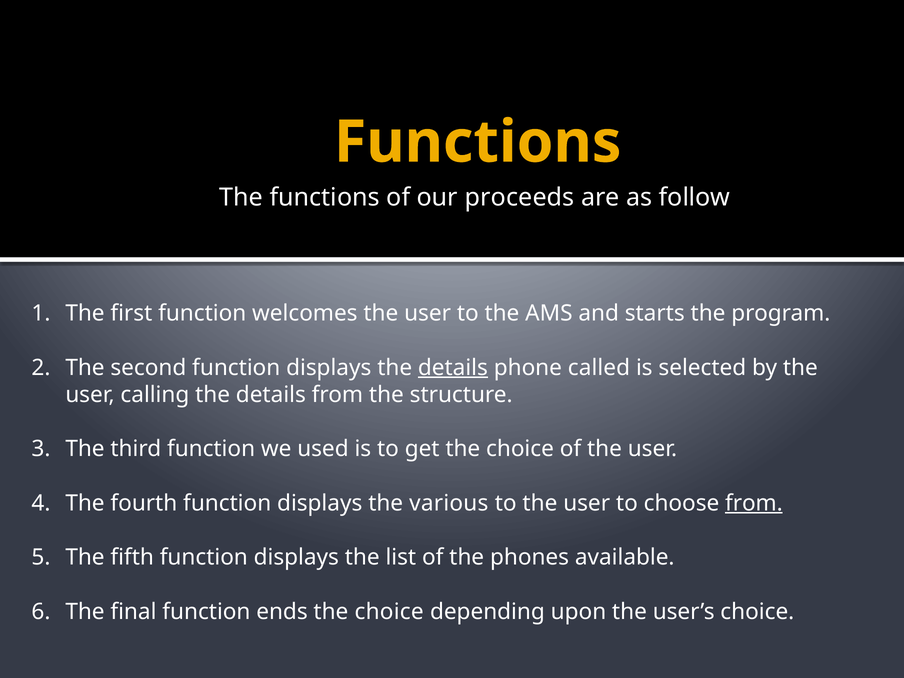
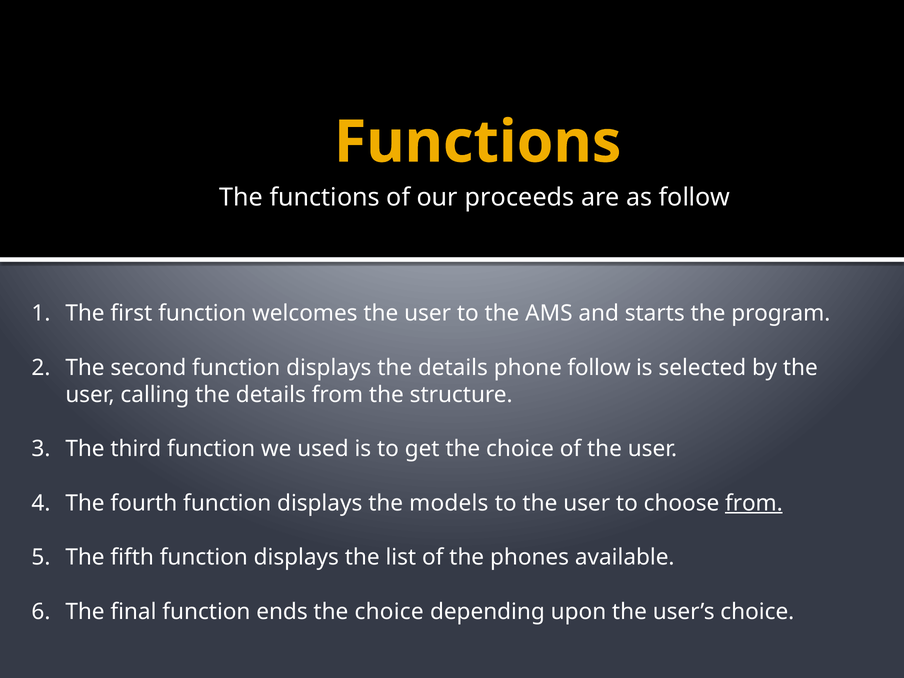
details at (453, 368) underline: present -> none
phone called: called -> follow
various: various -> models
